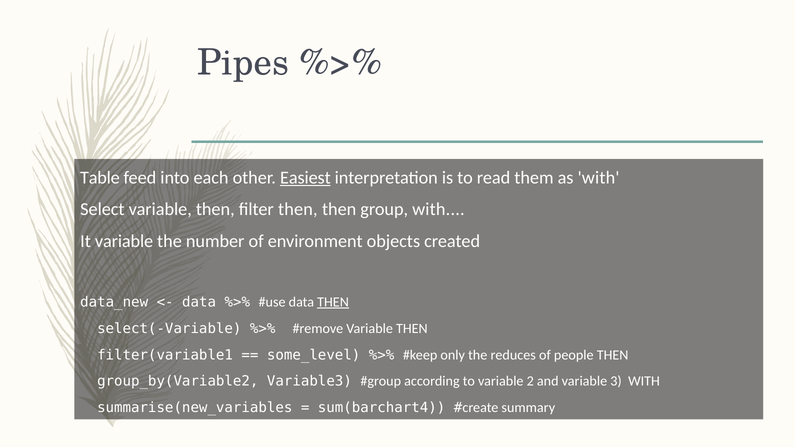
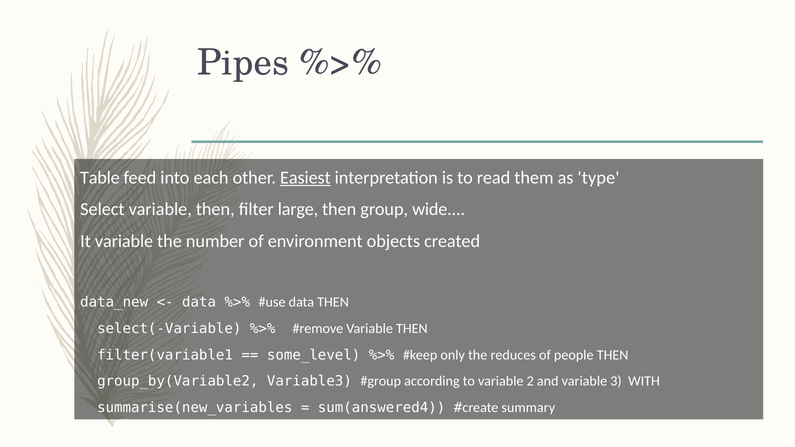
as with: with -> type
filter then: then -> large
group with: with -> wide
THEN at (333, 302) underline: present -> none
sum(barchart4: sum(barchart4 -> sum(answered4
